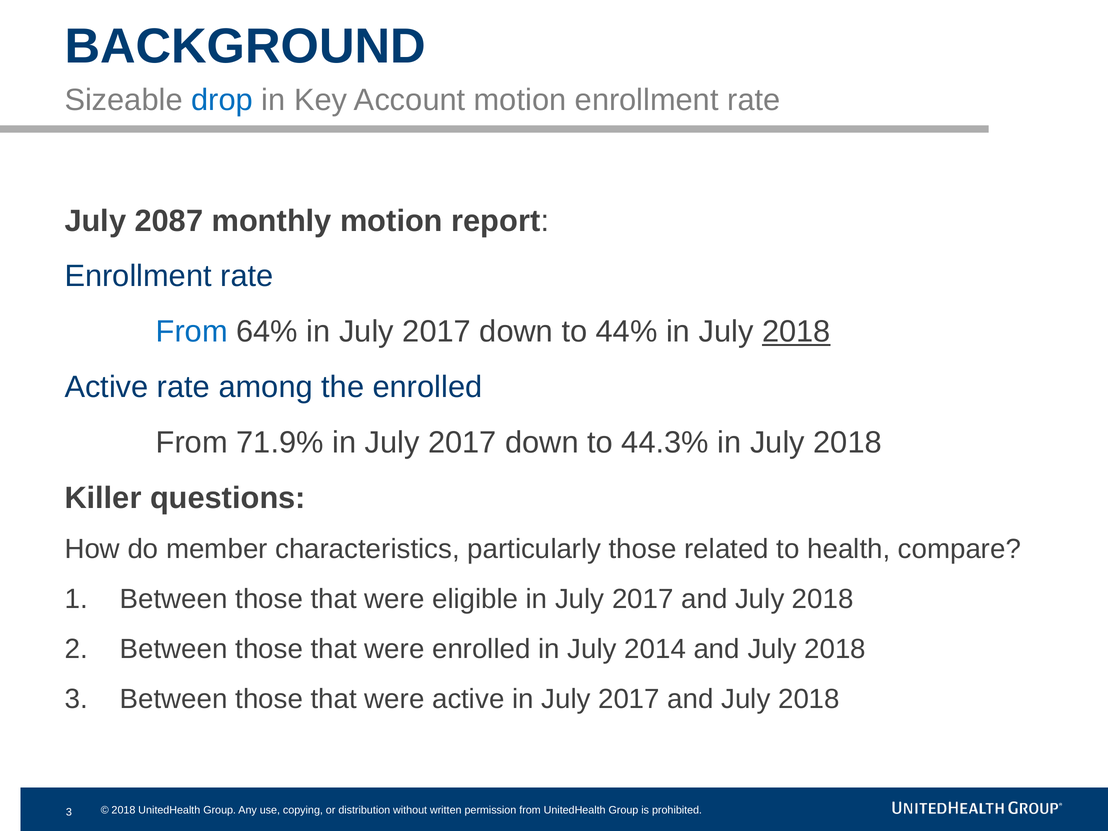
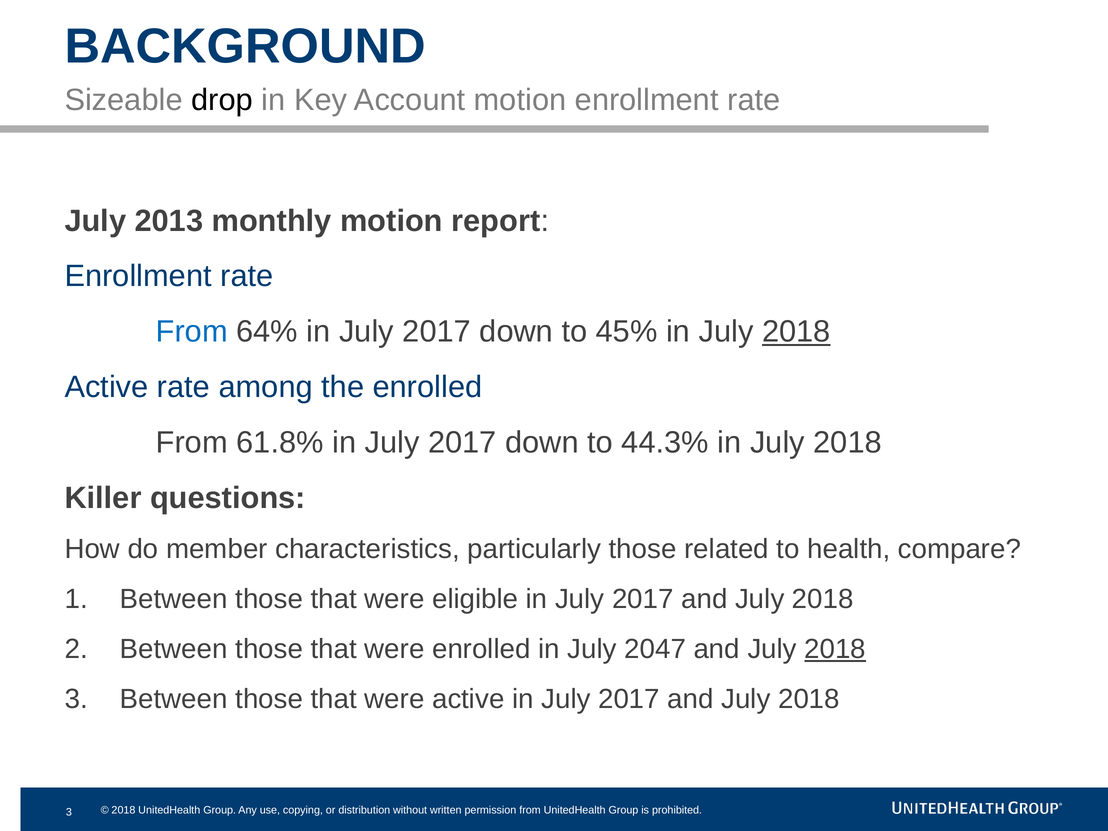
drop colour: blue -> black
2087: 2087 -> 2013
44%: 44% -> 45%
71.9%: 71.9% -> 61.8%
2014: 2014 -> 2047
2018 at (835, 649) underline: none -> present
